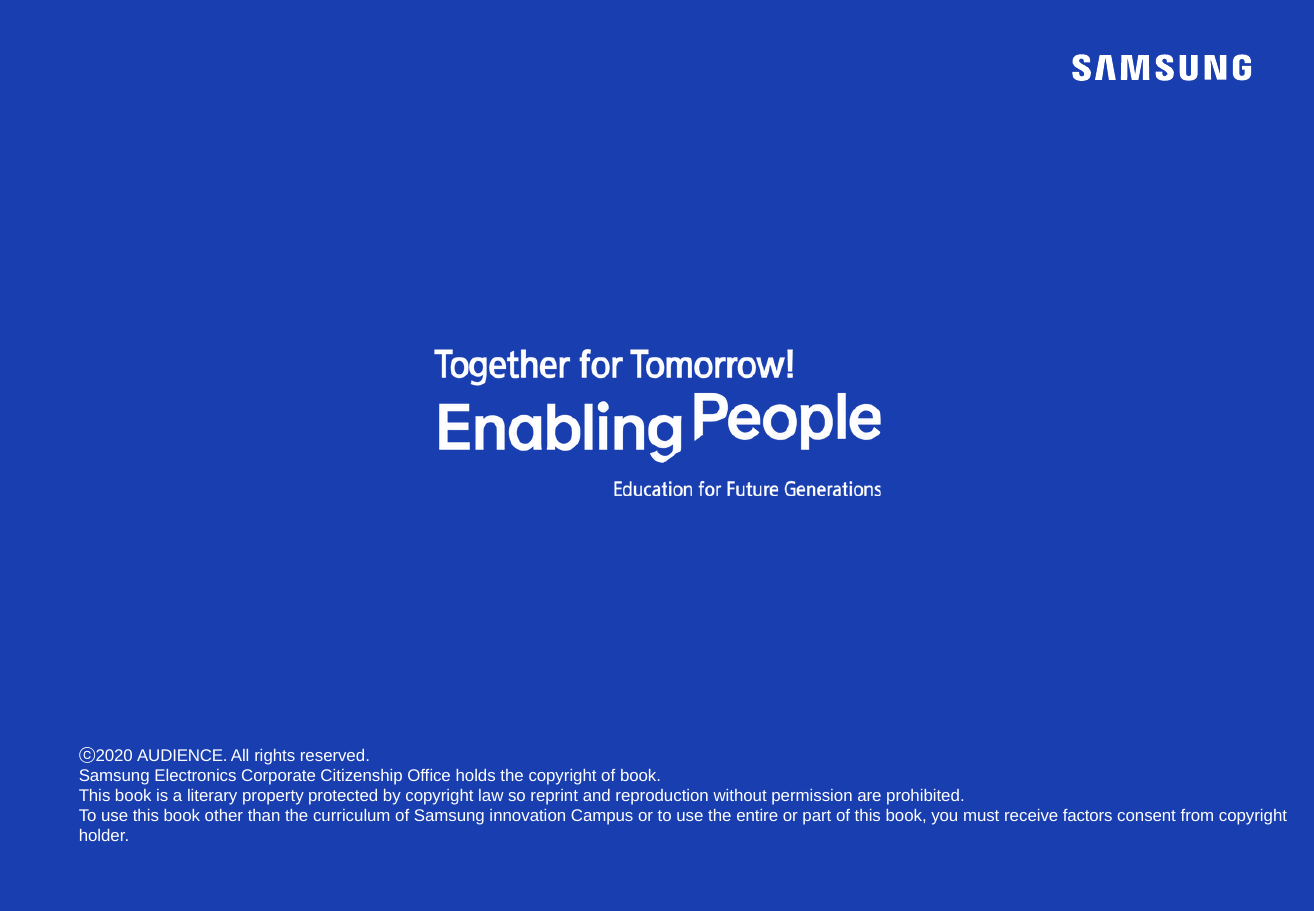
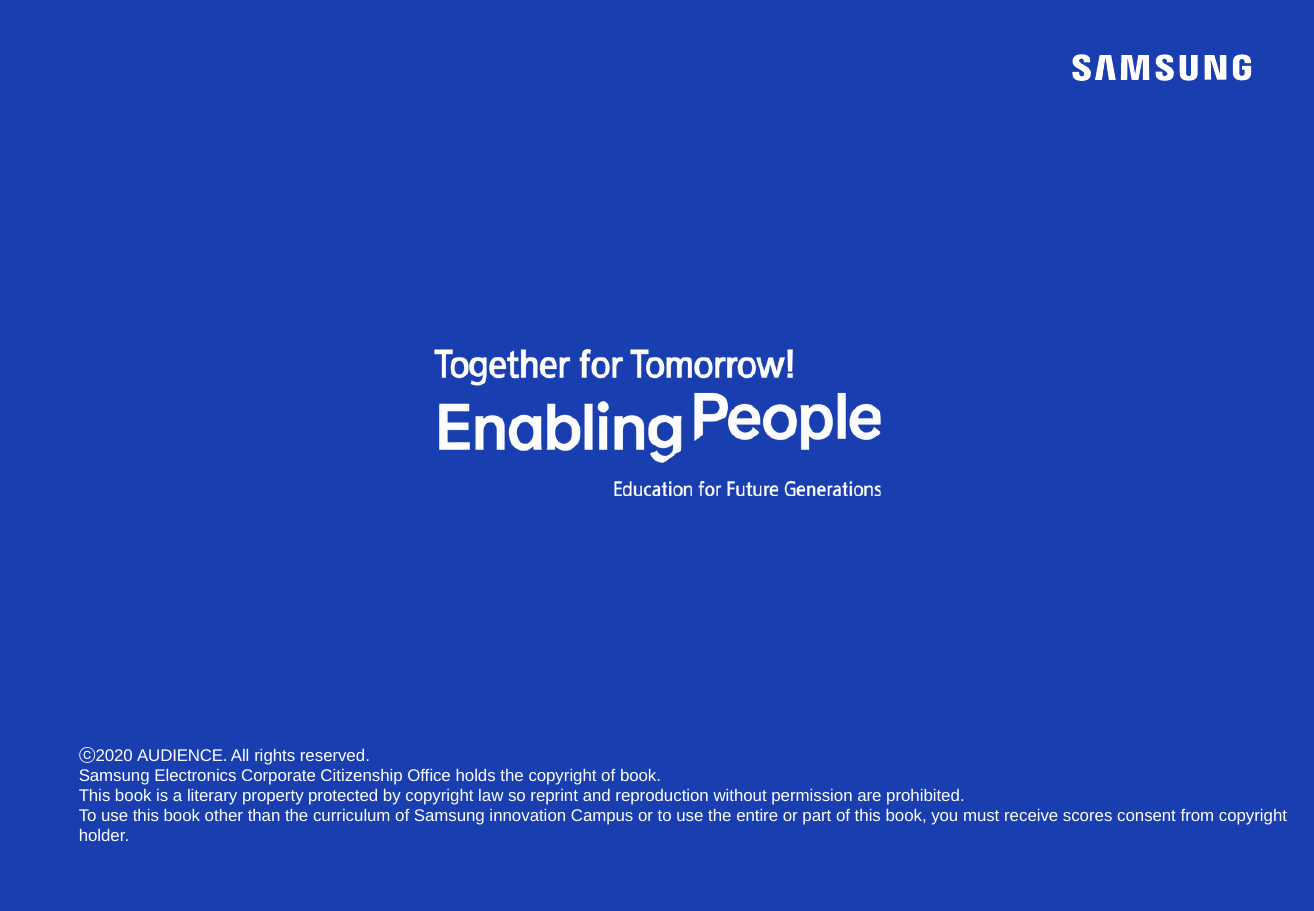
factors: factors -> scores
